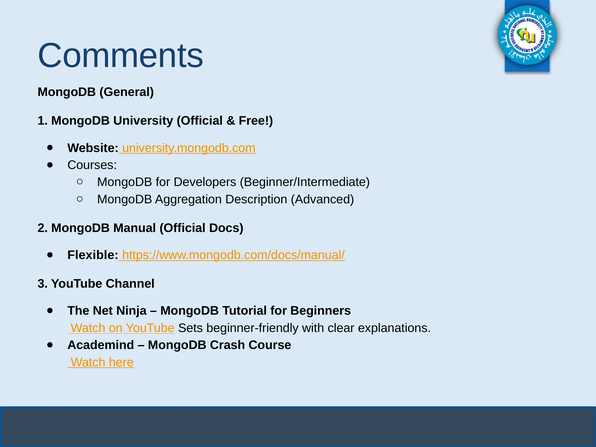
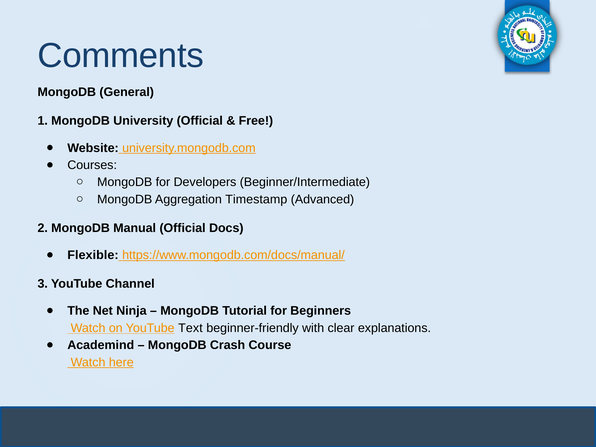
Description: Description -> Timestamp
Sets: Sets -> Text
